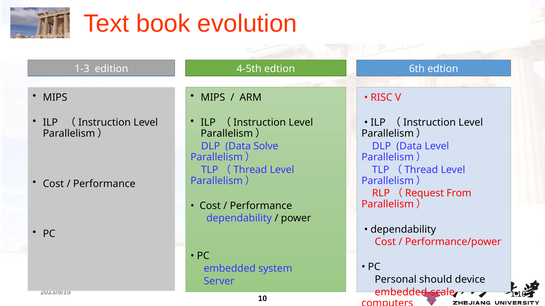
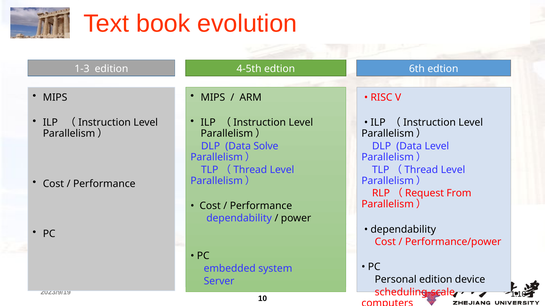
Personal should: should -> edition
embedded-scale: embedded-scale -> scheduling-scale
